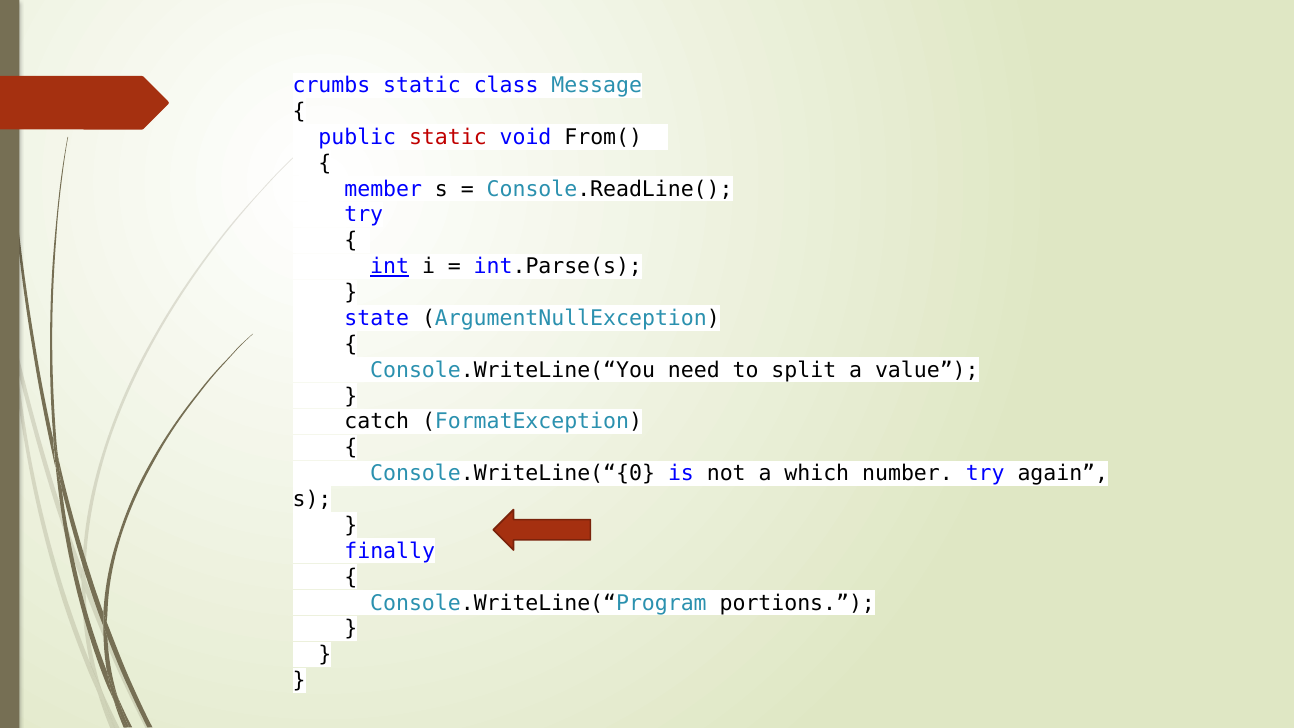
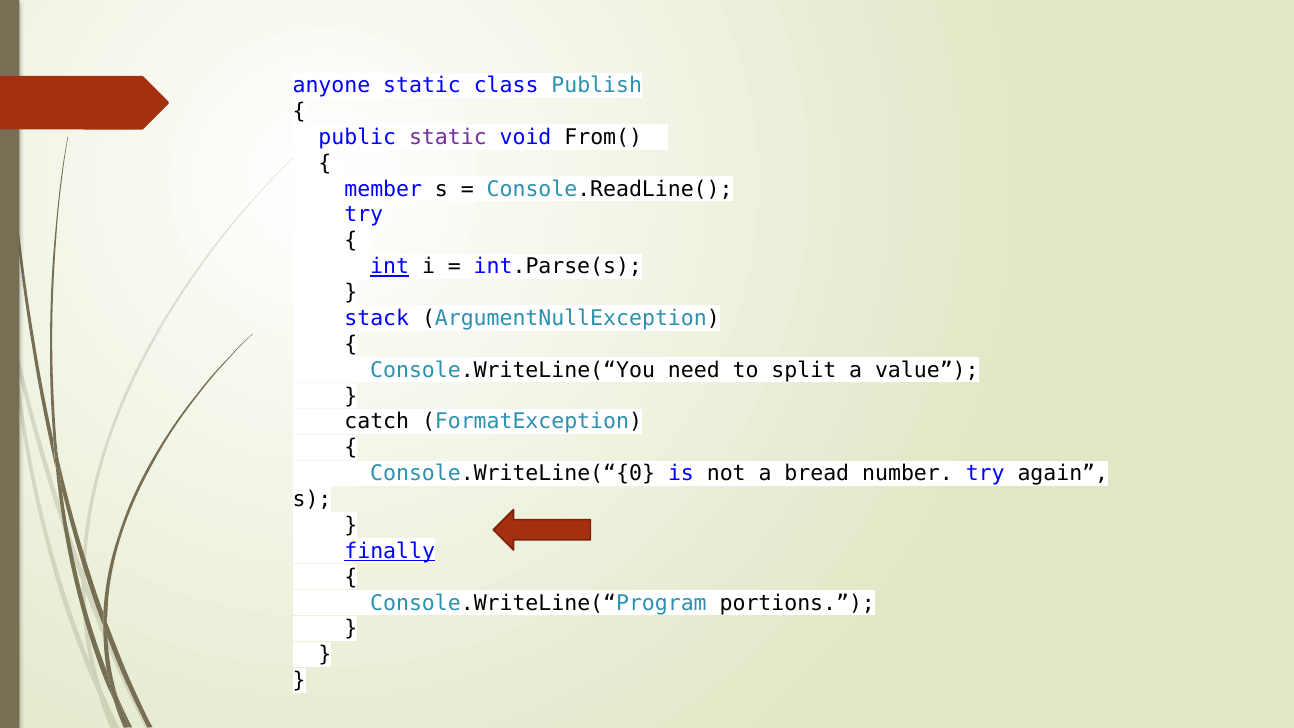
crumbs: crumbs -> anyone
Message: Message -> Publish
static at (448, 137) colour: red -> purple
state: state -> stack
which: which -> bread
finally underline: none -> present
